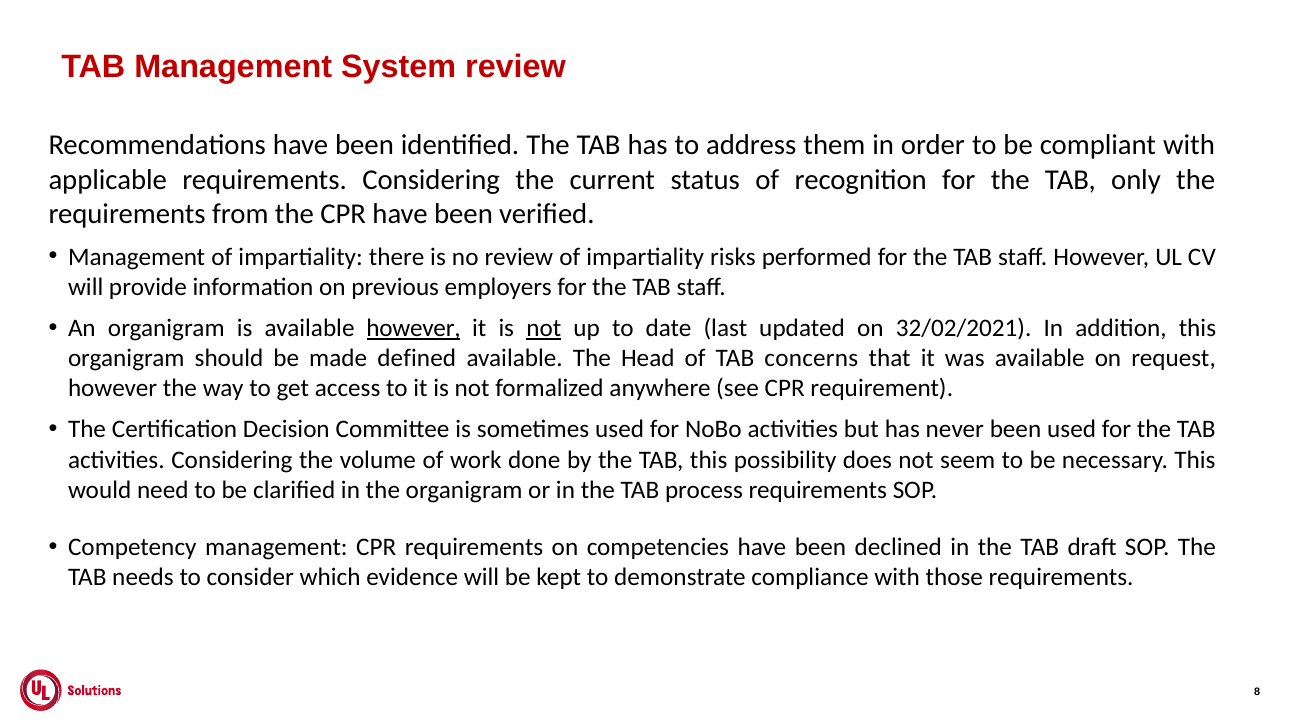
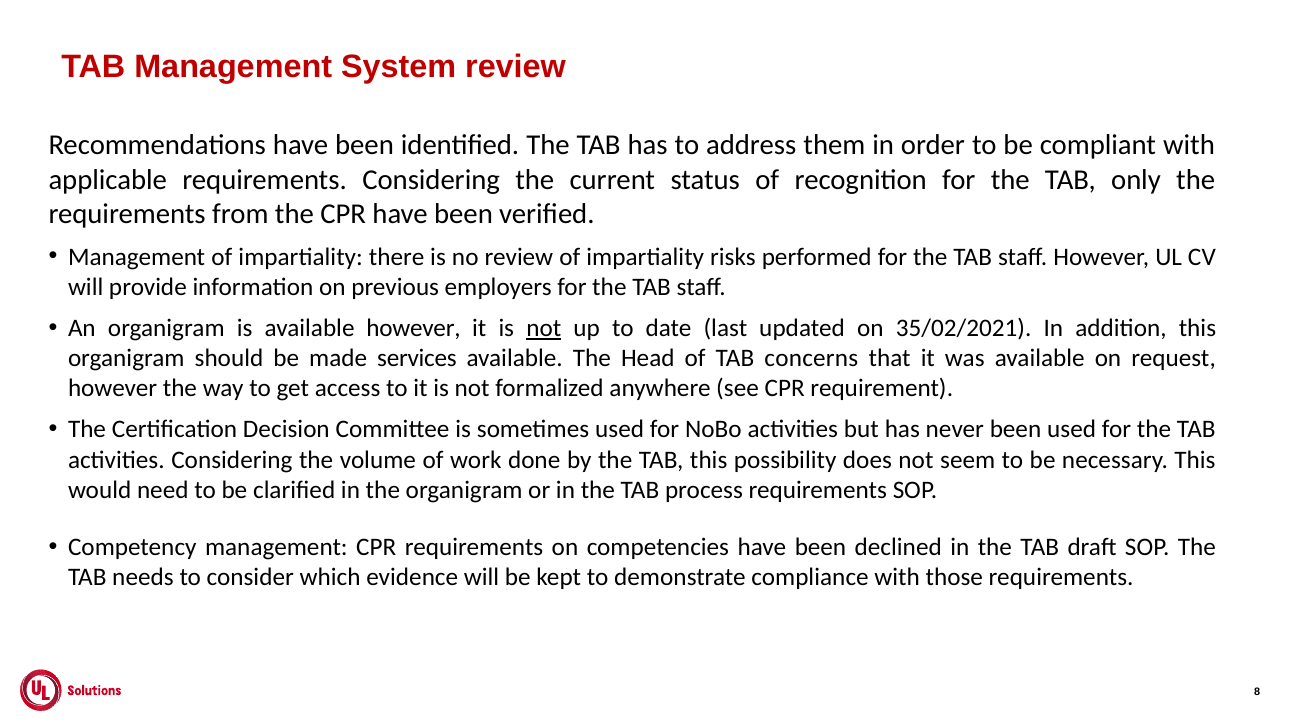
however at (413, 328) underline: present -> none
32/02/2021: 32/02/2021 -> 35/02/2021
defined: defined -> services
